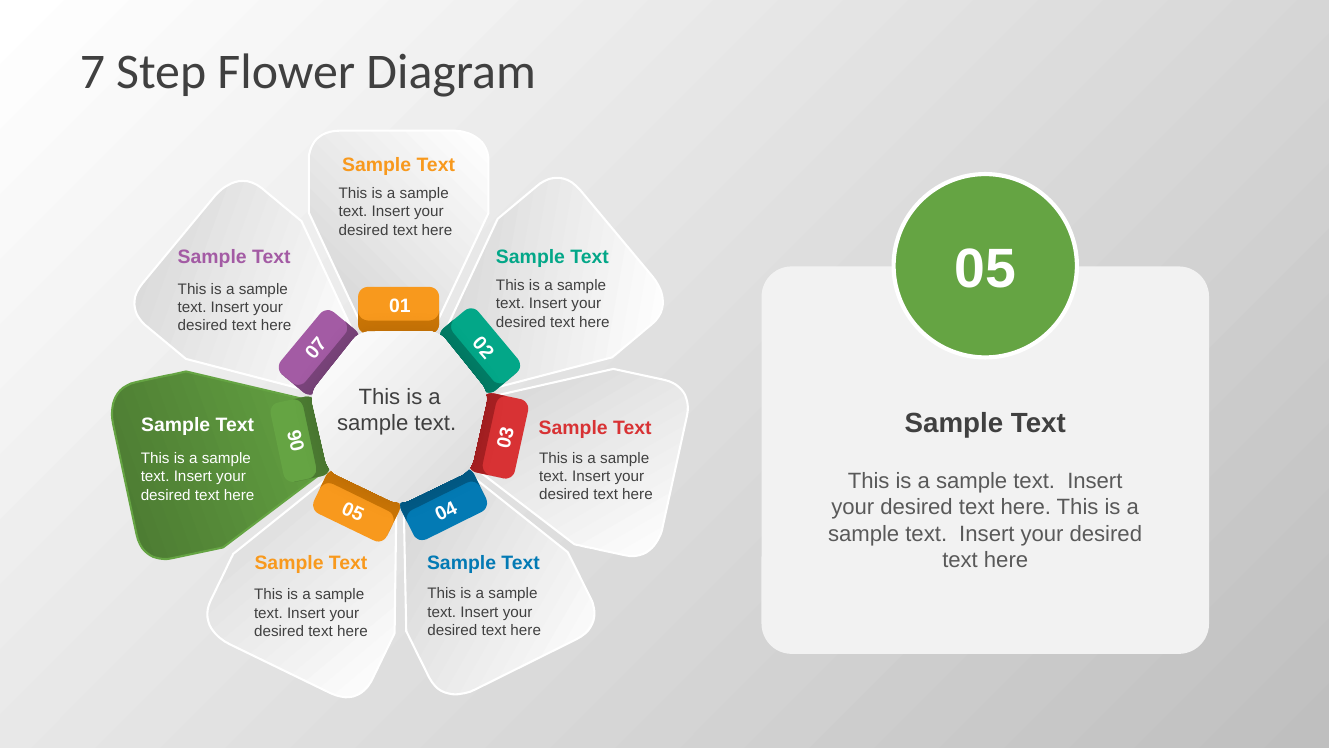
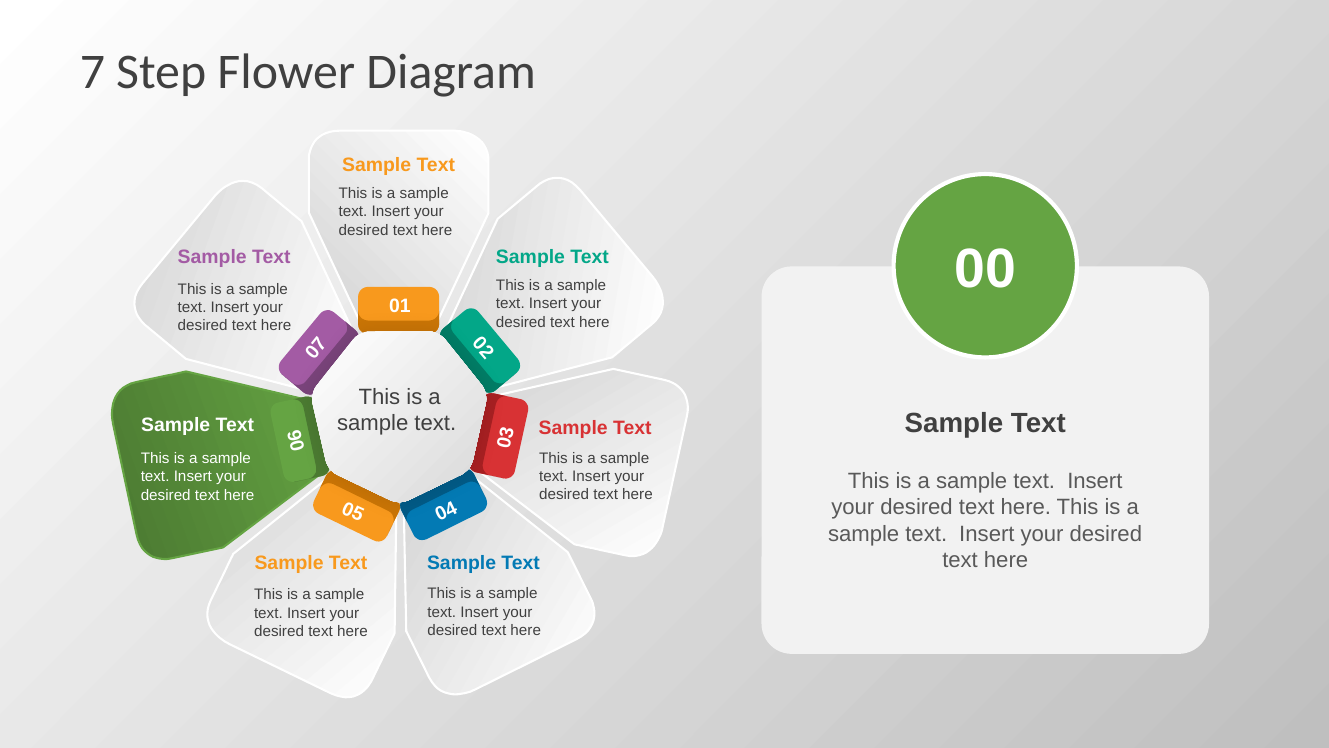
05: 05 -> 00
